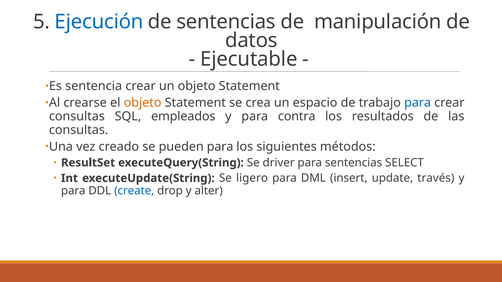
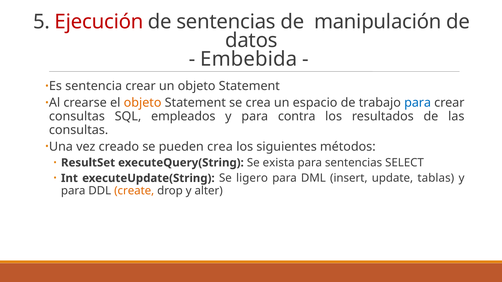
Ejecución colour: blue -> red
Ejecutable: Ejecutable -> Embebida
pueden para: para -> crea
driver: driver -> exista
través: través -> tablas
create colour: blue -> orange
